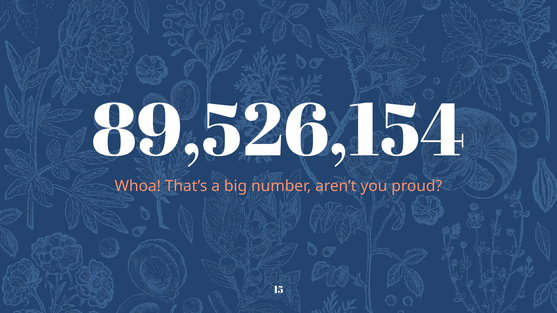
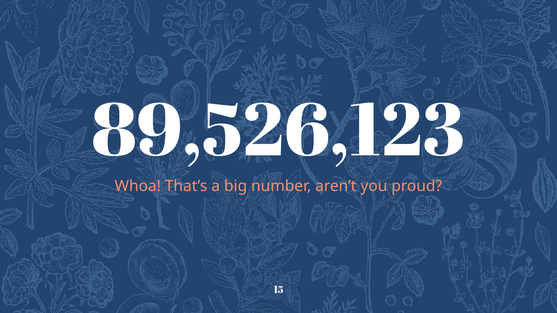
89,526,154: 89,526,154 -> 89,526,123
